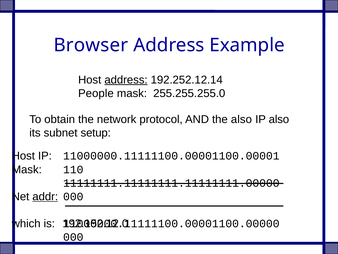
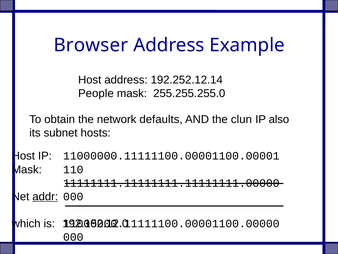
address at (126, 80) underline: present -> none
protocol: protocol -> defaults
the also: also -> clun
setup: setup -> hosts
